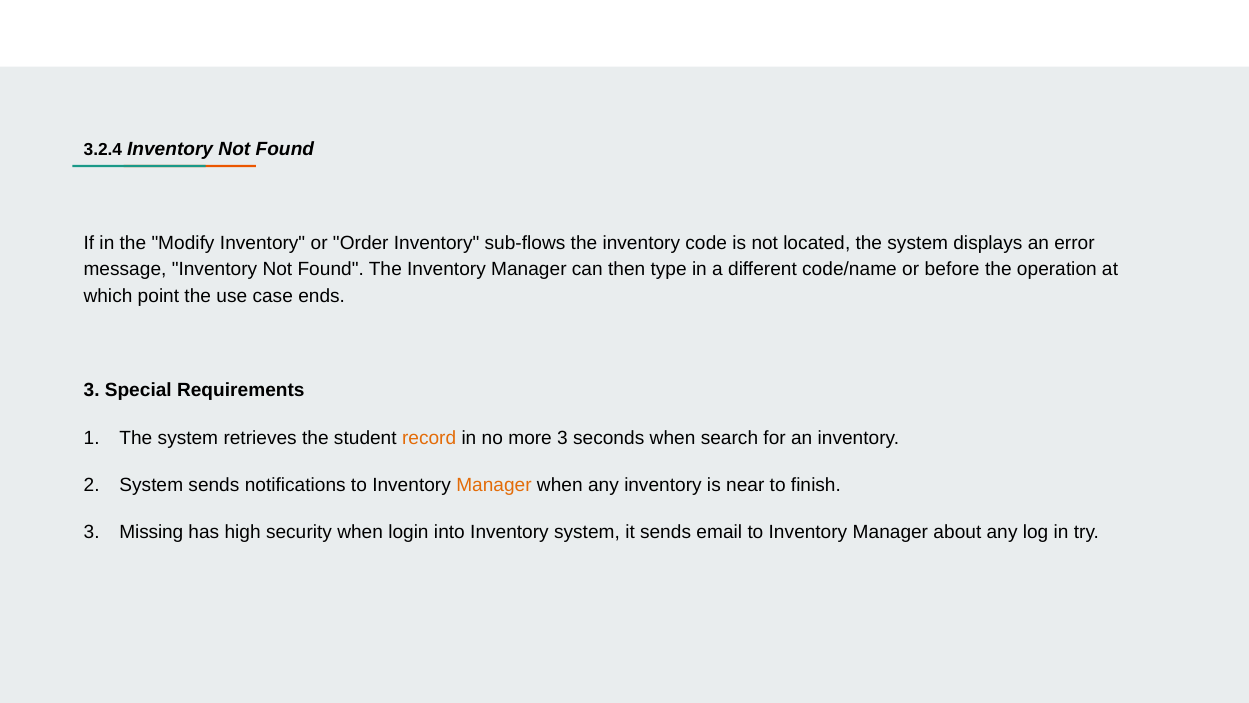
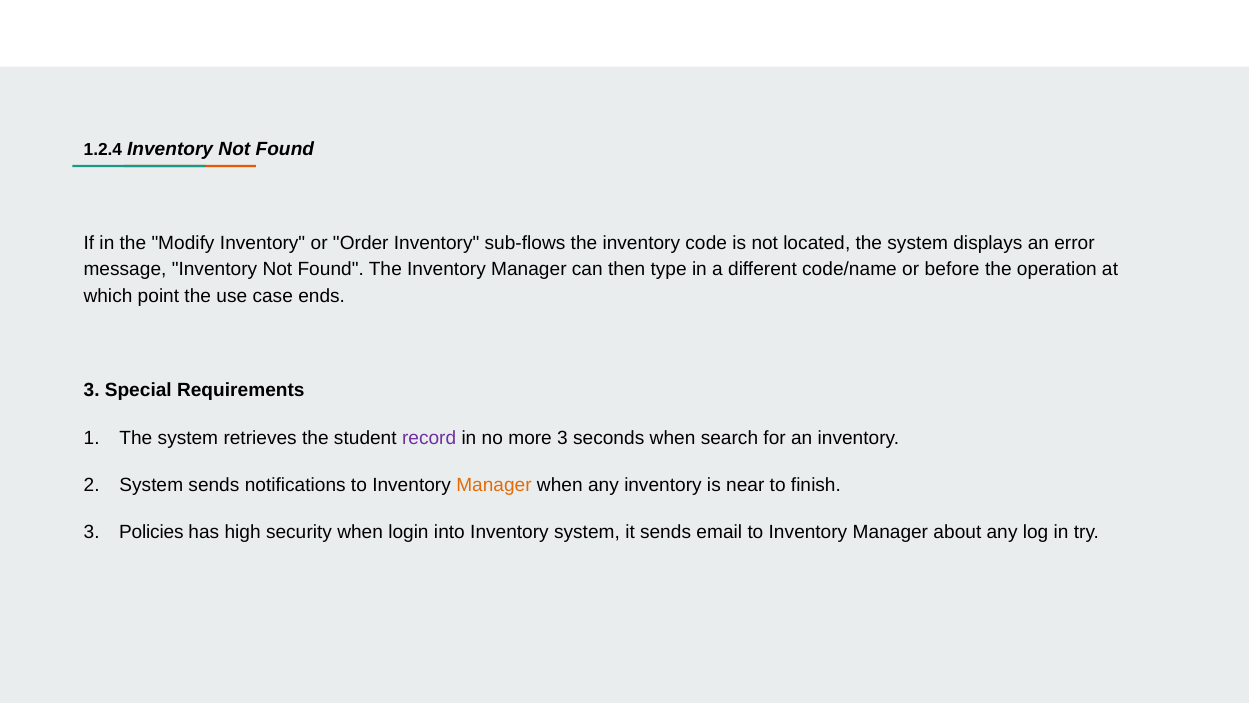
3.2.4: 3.2.4 -> 1.2.4
record colour: orange -> purple
Missing: Missing -> Policies
